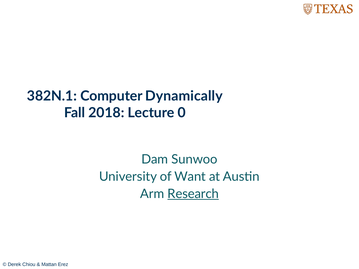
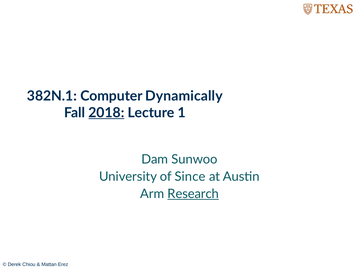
2018 underline: none -> present
0: 0 -> 1
Want: Want -> Since
